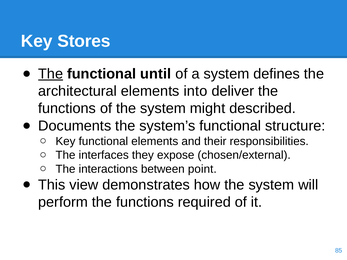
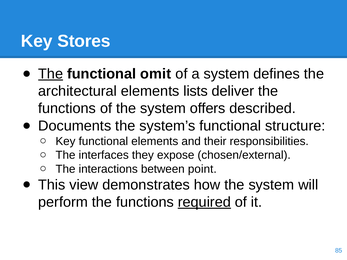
until: until -> omit
into: into -> lists
might: might -> offers
required underline: none -> present
